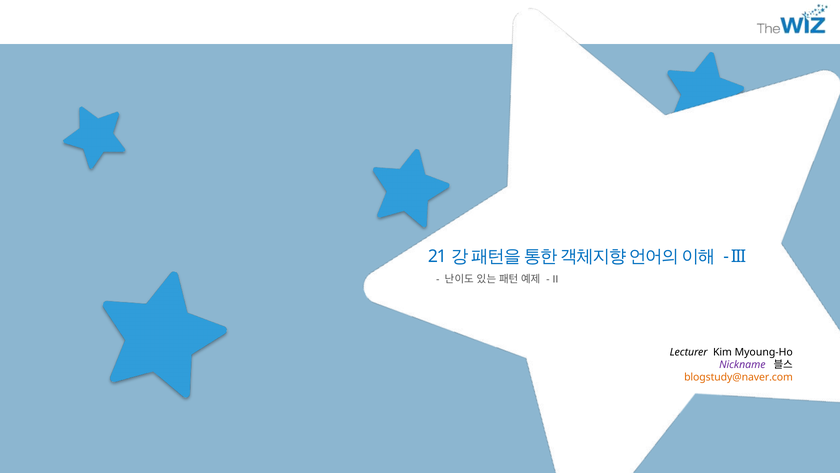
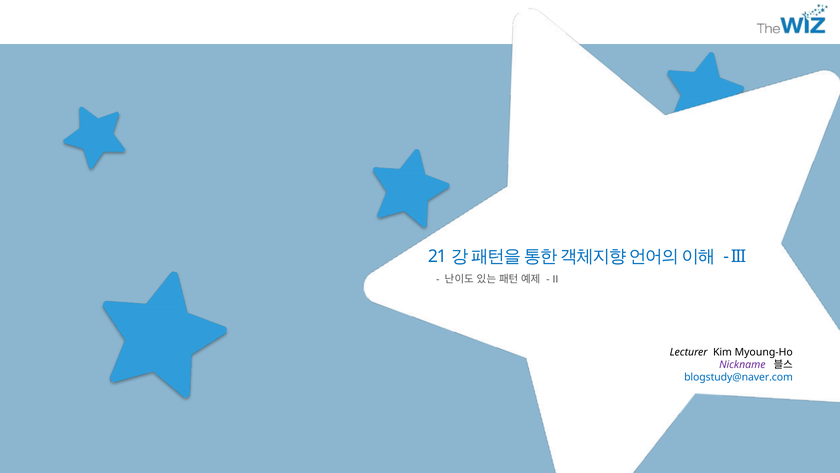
blogstudy@naver.com colour: orange -> blue
